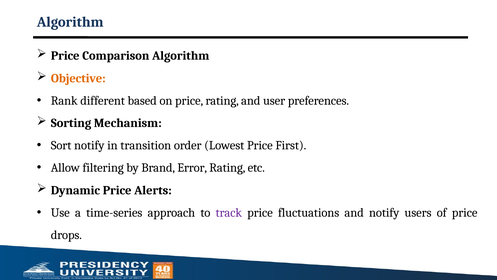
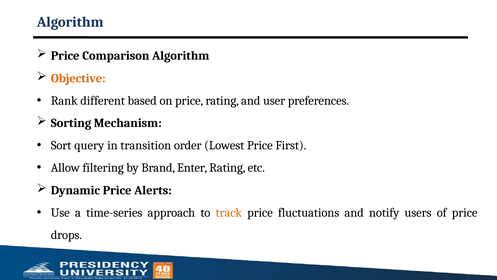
Sort notify: notify -> query
Error: Error -> Enter
track colour: purple -> orange
